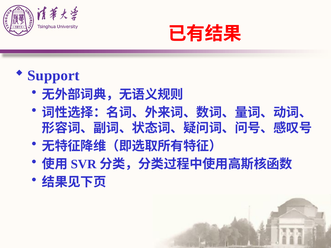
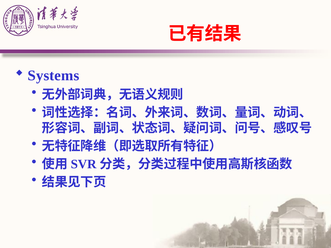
Support: Support -> Systems
